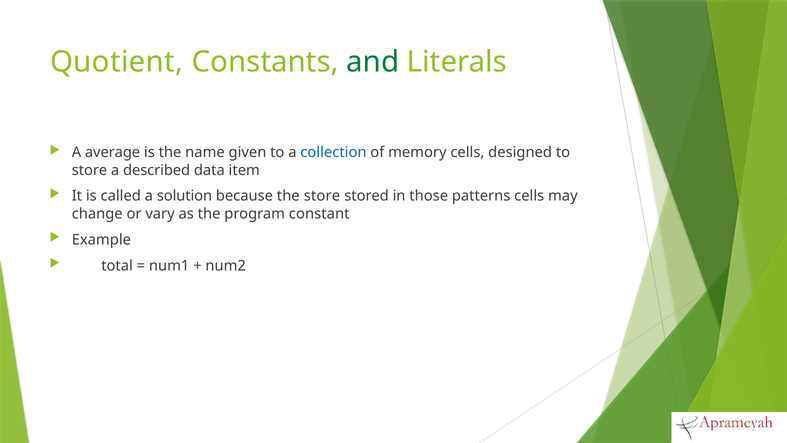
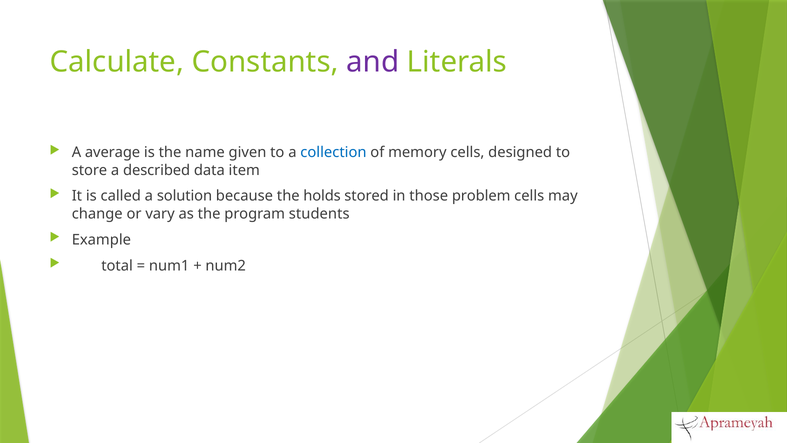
Quotient: Quotient -> Calculate
and colour: green -> purple
the store: store -> holds
patterns: patterns -> problem
constant: constant -> students
